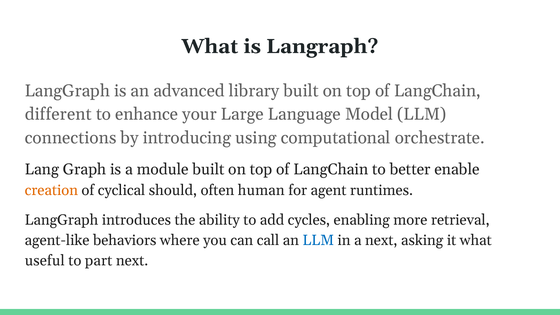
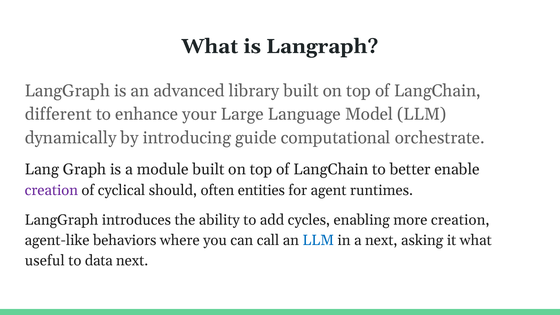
connections: connections -> dynamically
using: using -> guide
creation at (51, 190) colour: orange -> purple
human: human -> entities
more retrieval: retrieval -> creation
part: part -> data
